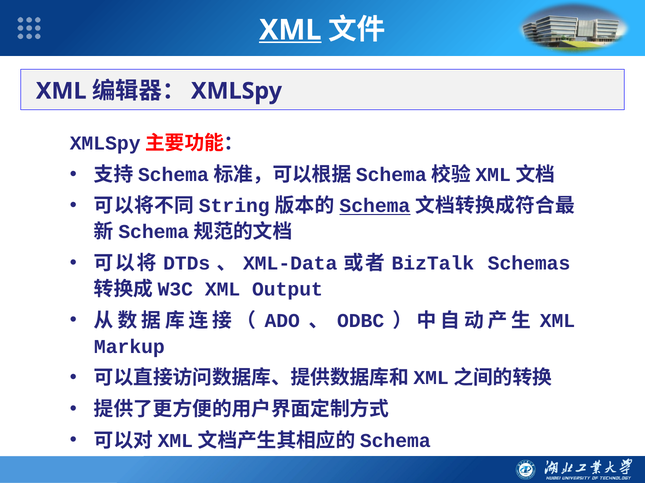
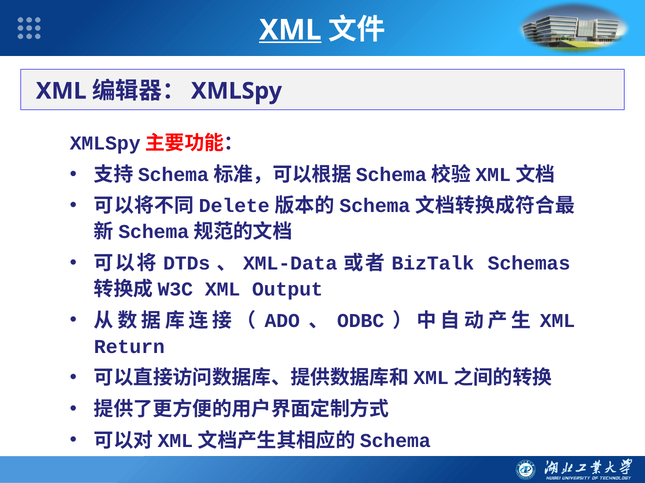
String: String -> Delete
Schema underline: present -> none
Markup: Markup -> Return
